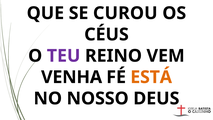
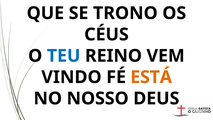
CUROU: CUROU -> TRONO
TEU colour: purple -> blue
VENHA: VENHA -> VINDO
